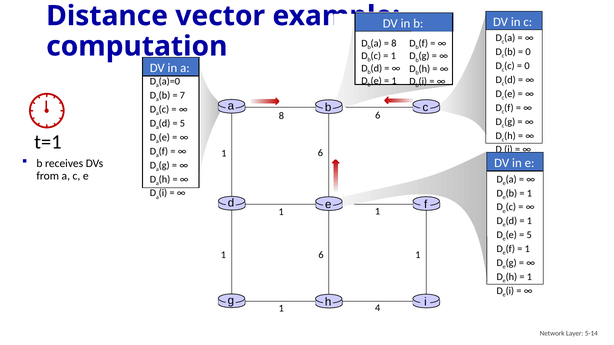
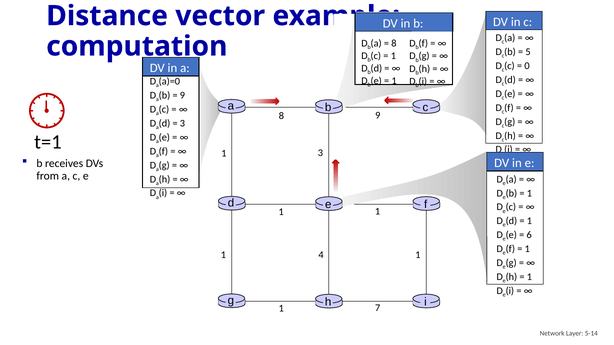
0 at (528, 52): 0 -> 5
7 at (182, 96): 7 -> 9
8 6: 6 -> 9
5 at (182, 124): 5 -> 3
6 at (320, 153): 6 -> 3
5 at (529, 235): 5 -> 6
6 at (321, 255): 6 -> 4
4: 4 -> 7
